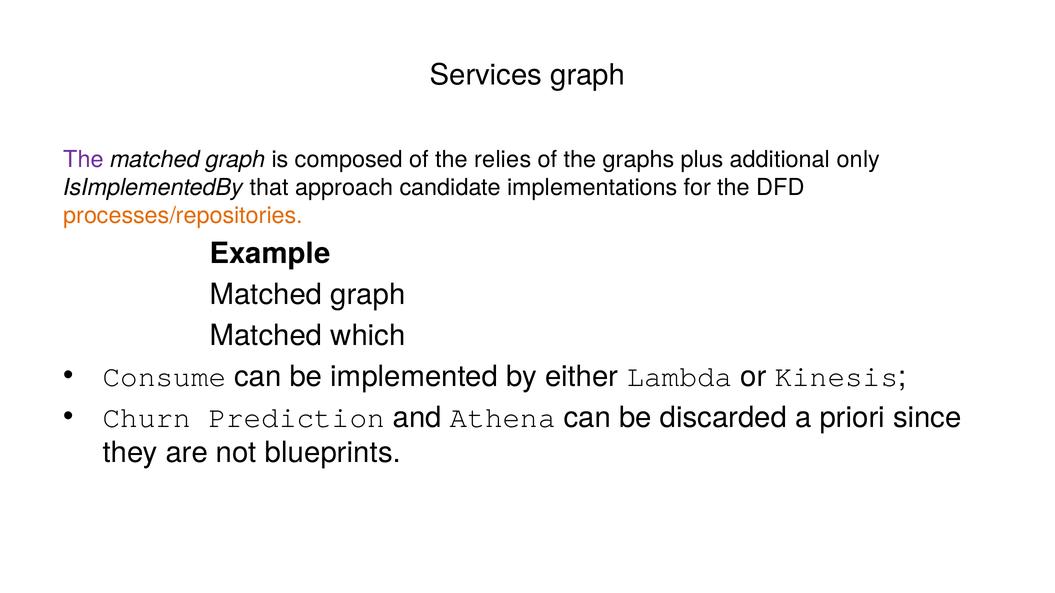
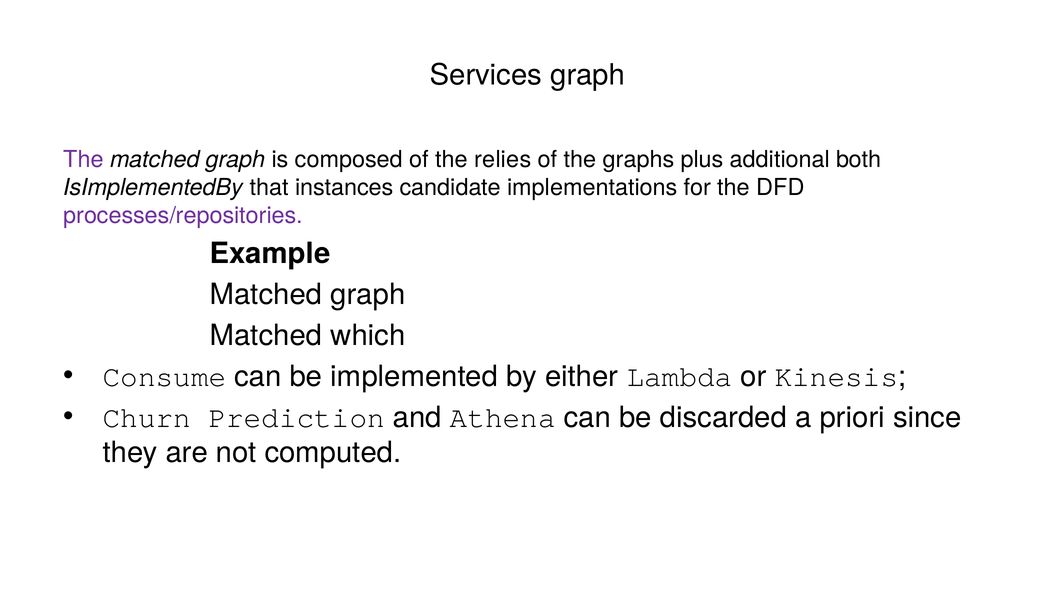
only: only -> both
approach: approach -> instances
processes/repositories colour: orange -> purple
blueprints: blueprints -> computed
